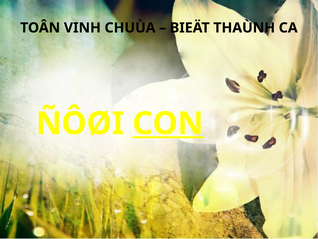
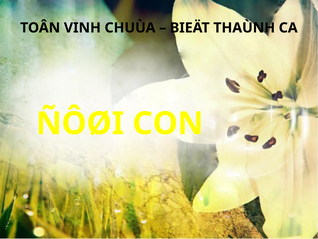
CON underline: present -> none
